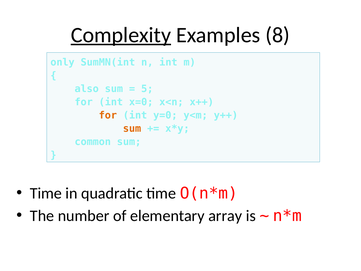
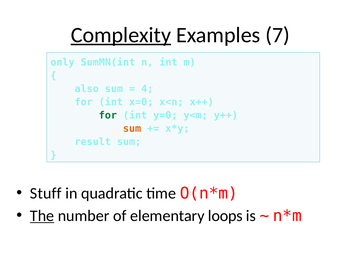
8: 8 -> 7
5: 5 -> 4
for at (108, 115) colour: orange -> green
common: common -> result
Time at (46, 193): Time -> Stuff
The underline: none -> present
array: array -> loops
